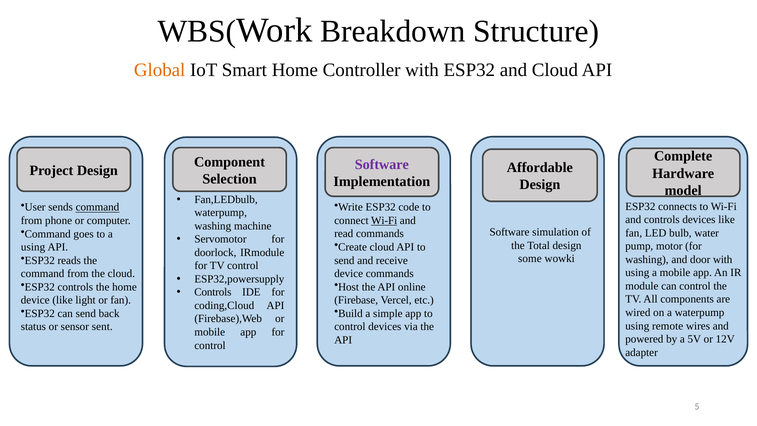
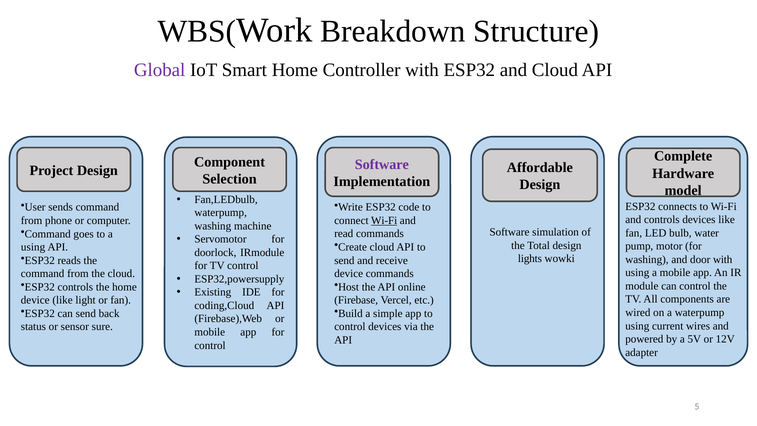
Global colour: orange -> purple
command at (97, 207) underline: present -> none
some: some -> lights
Controls at (213, 292): Controls -> Existing
remote: remote -> current
sent: sent -> sure
